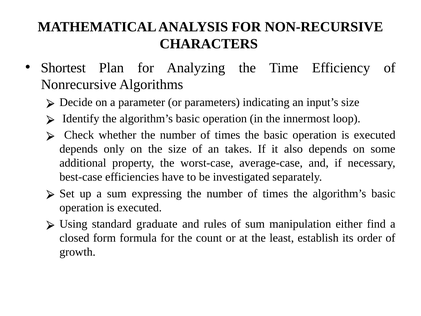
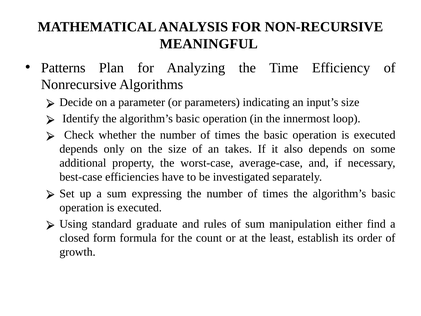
CHARACTERS: CHARACTERS -> MEANINGFUL
Shortest: Shortest -> Patterns
